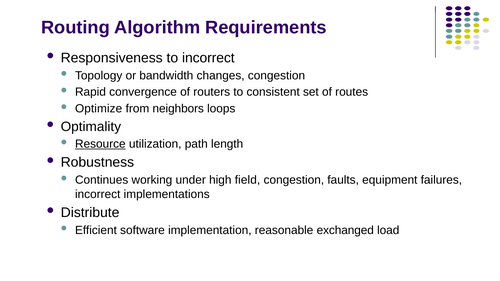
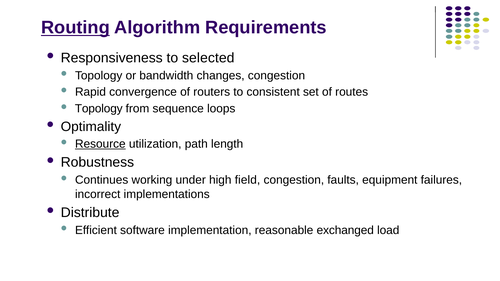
Routing underline: none -> present
to incorrect: incorrect -> selected
Optimize at (99, 109): Optimize -> Topology
neighbors: neighbors -> sequence
